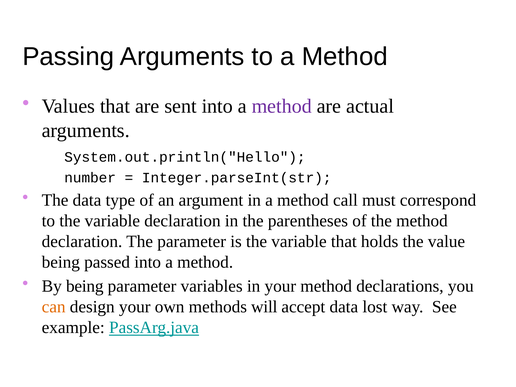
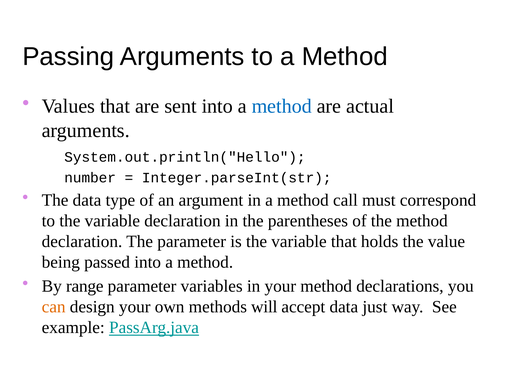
method at (282, 106) colour: purple -> blue
By being: being -> range
lost: lost -> just
